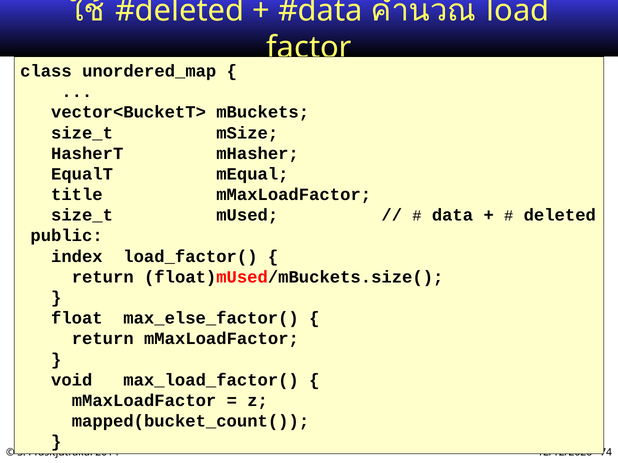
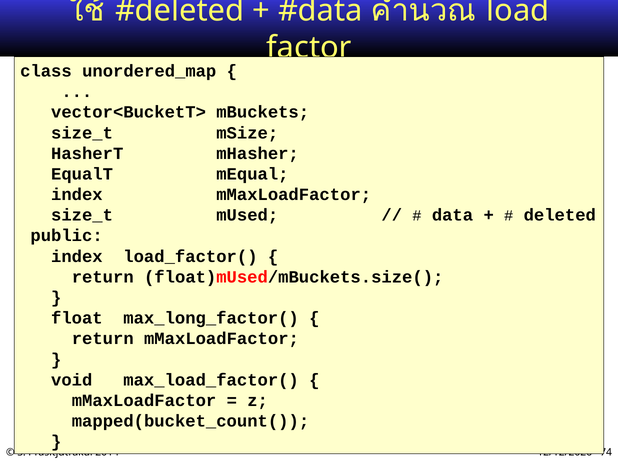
title at (77, 195): title -> index
max_else_factor(: max_else_factor( -> max_long_factor(
